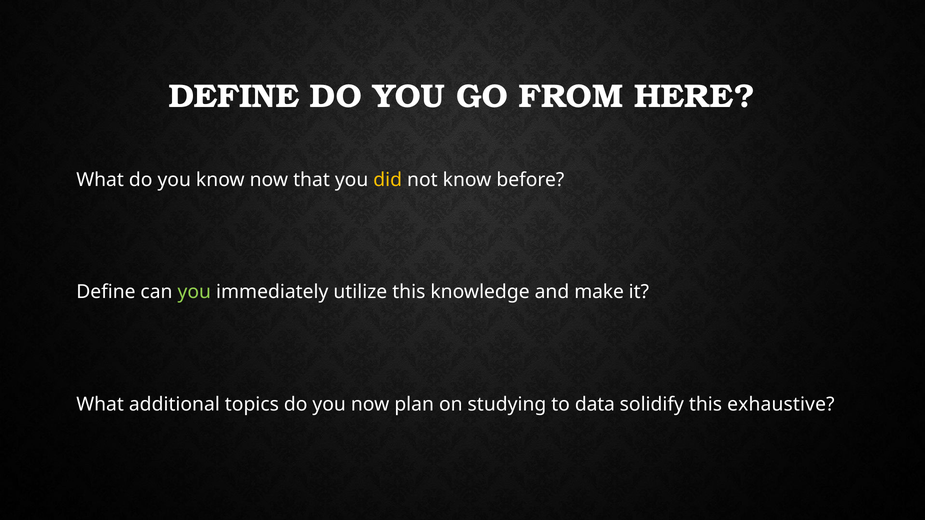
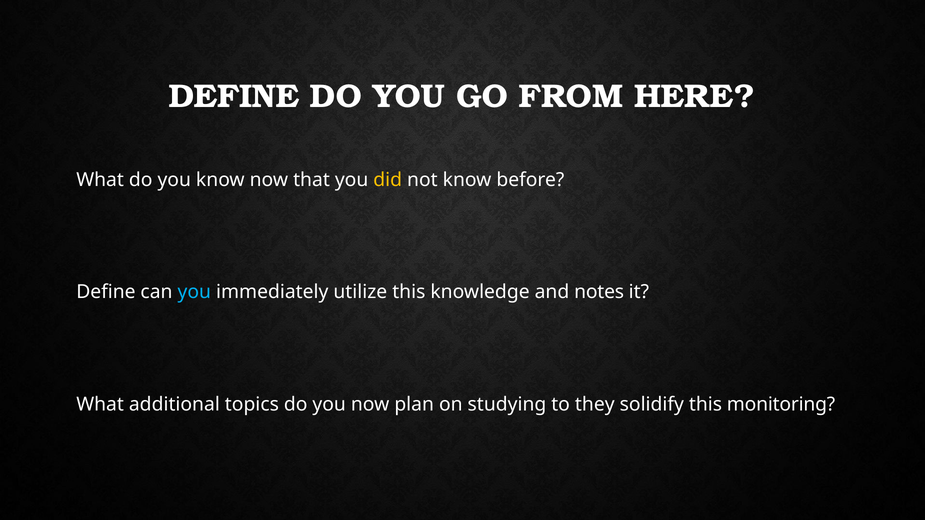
you at (194, 292) colour: light green -> light blue
make: make -> notes
data: data -> they
exhaustive: exhaustive -> monitoring
